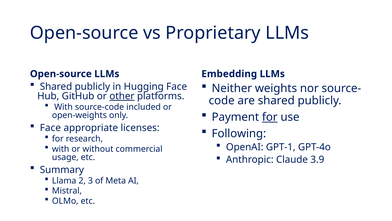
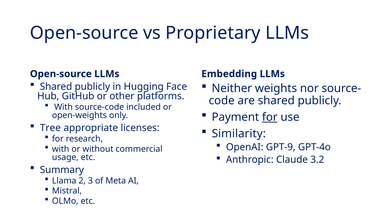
other underline: present -> none
Face at (50, 128): Face -> Tree
Following: Following -> Similarity
GPT-1: GPT-1 -> GPT-9
3.9: 3.9 -> 3.2
